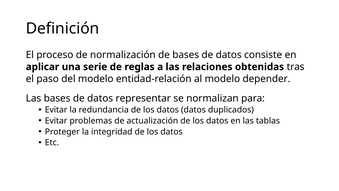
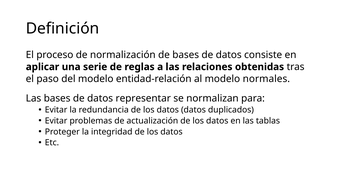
depender: depender -> normales
